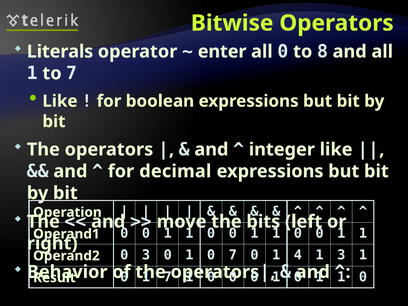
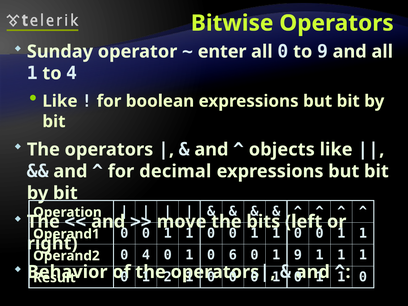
Literals: Literals -> Sunday
to 8: 8 -> 9
to 7: 7 -> 4
integer: integer -> objects
0 3: 3 -> 4
0 7: 7 -> 6
1 4: 4 -> 9
3 at (341, 255): 3 -> 1
7 at (168, 277): 7 -> 2
